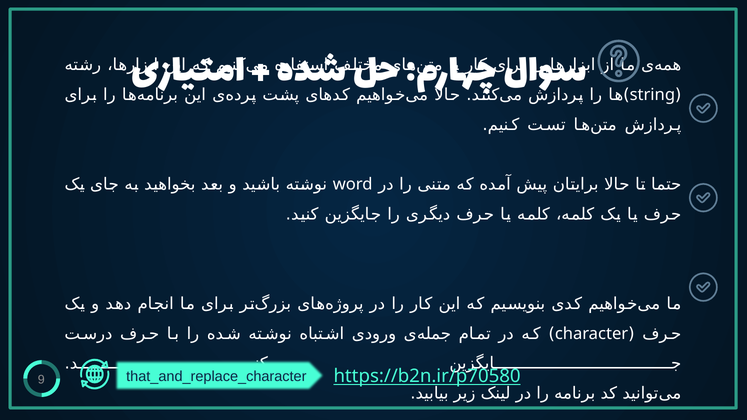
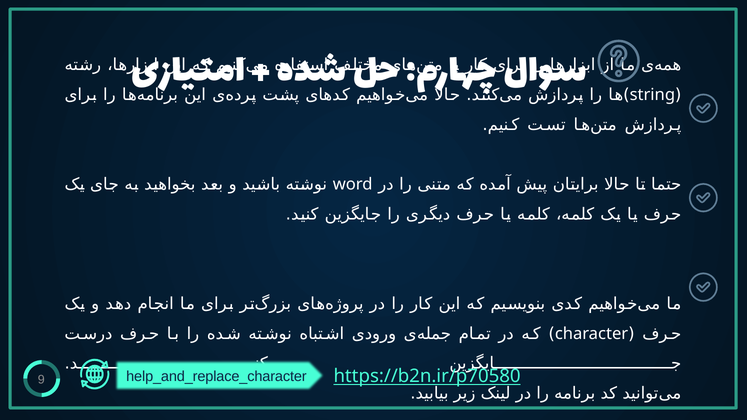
that_and_replace_character: that_and_replace_character -> help_and_replace_character
